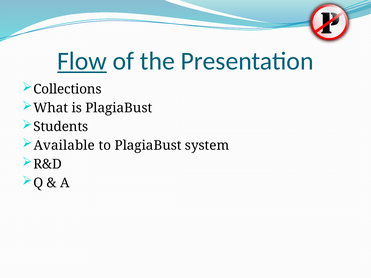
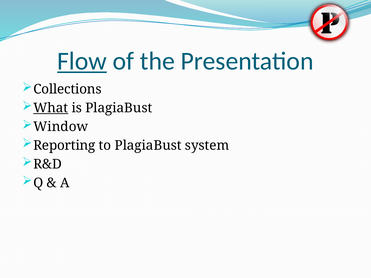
What underline: none -> present
Students: Students -> Window
Available: Available -> Reporting
